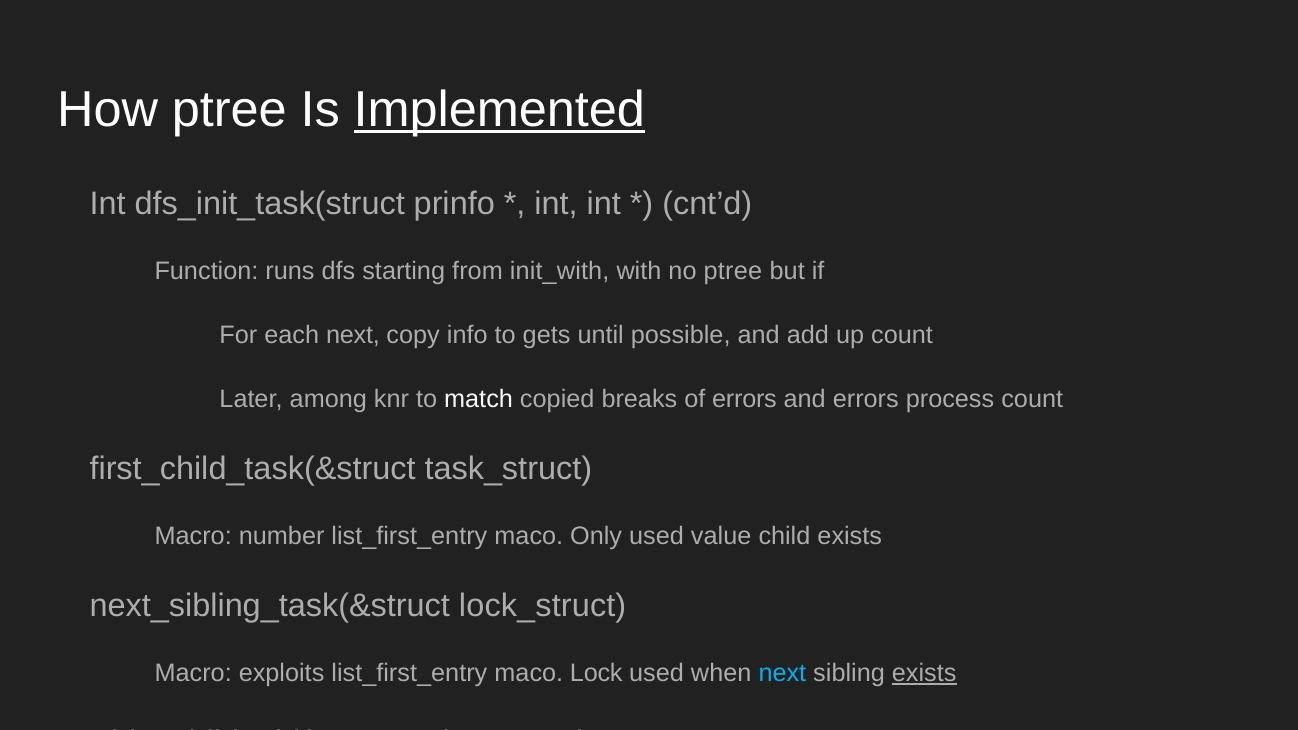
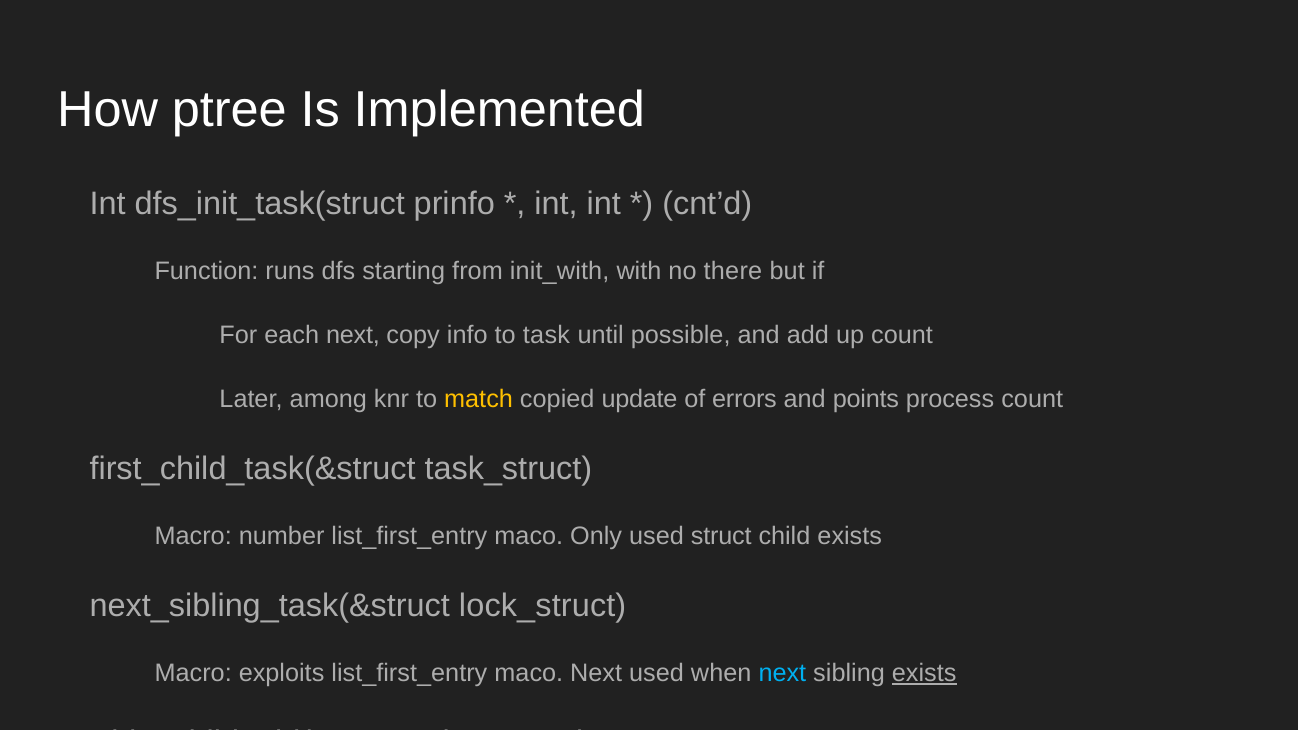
Implemented underline: present -> none
no ptree: ptree -> there
gets: gets -> task
match colour: white -> yellow
breaks: breaks -> update
and errors: errors -> points
value: value -> struct
maco Lock: Lock -> Next
